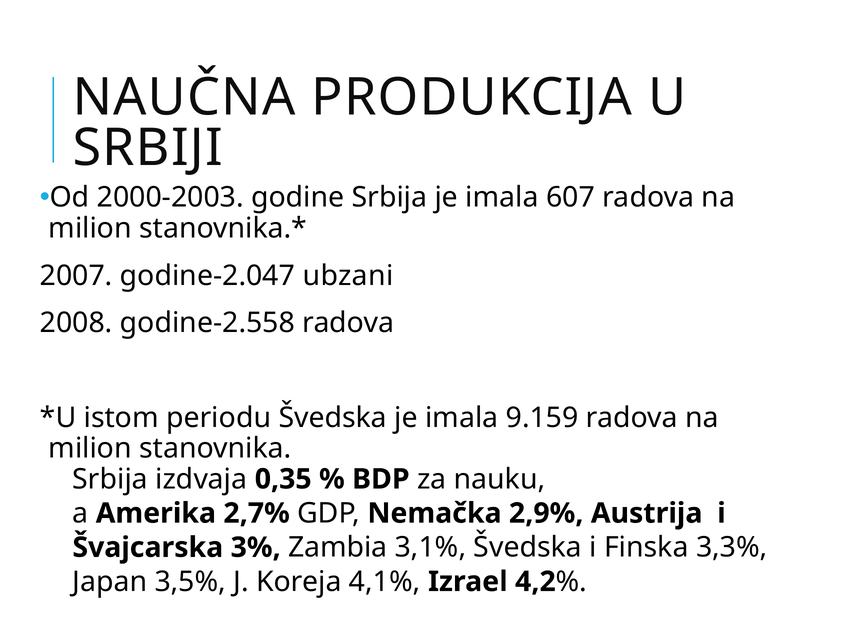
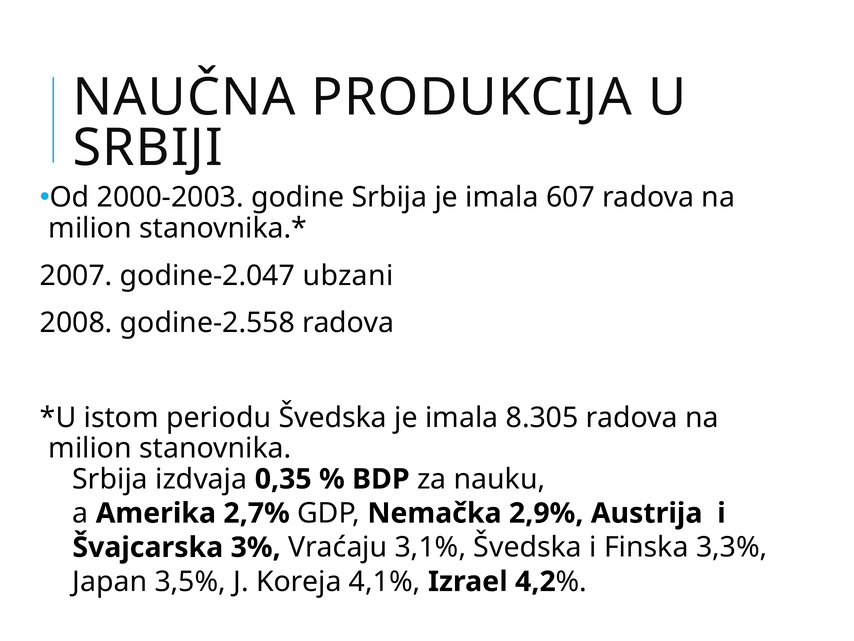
9.159: 9.159 -> 8.305
Zambia: Zambia -> Vraćaju
